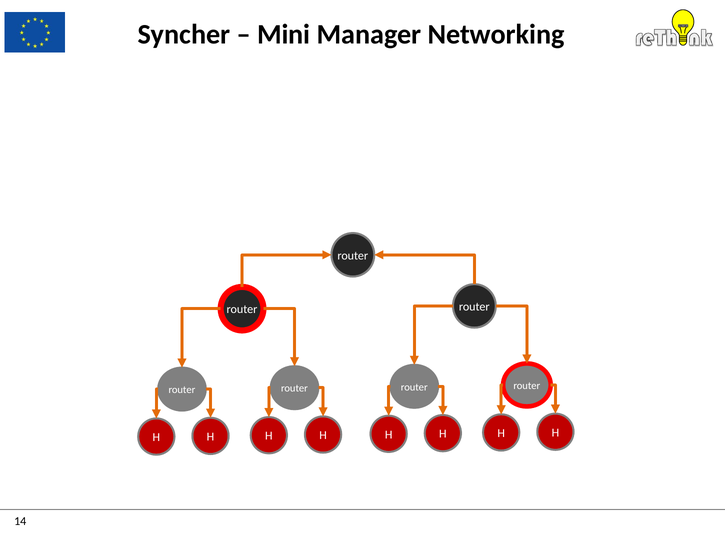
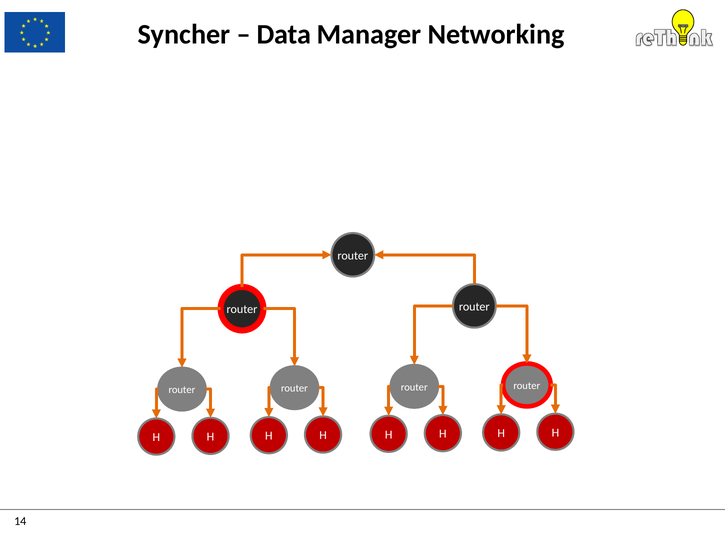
Mini: Mini -> Data
